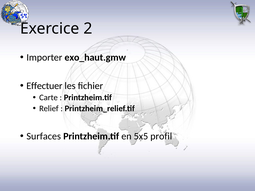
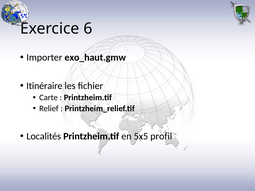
2: 2 -> 6
Effectuer: Effectuer -> Itinéraire
Surfaces: Surfaces -> Localités
